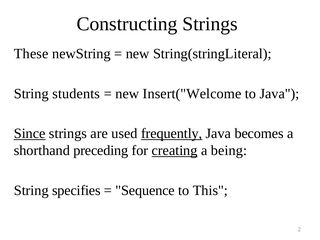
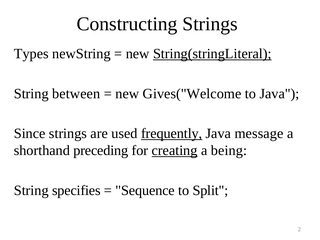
These: These -> Types
String(stringLiteral underline: none -> present
students: students -> between
Insert("Welcome: Insert("Welcome -> Gives("Welcome
Since underline: present -> none
becomes: becomes -> message
This: This -> Split
